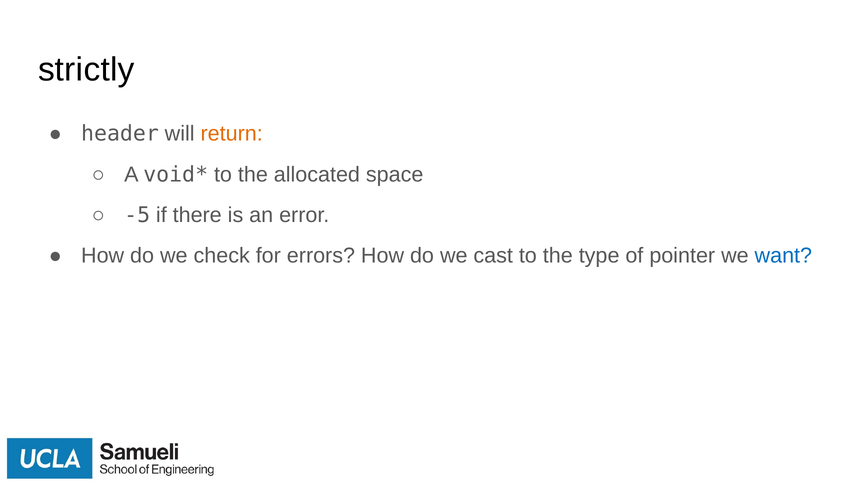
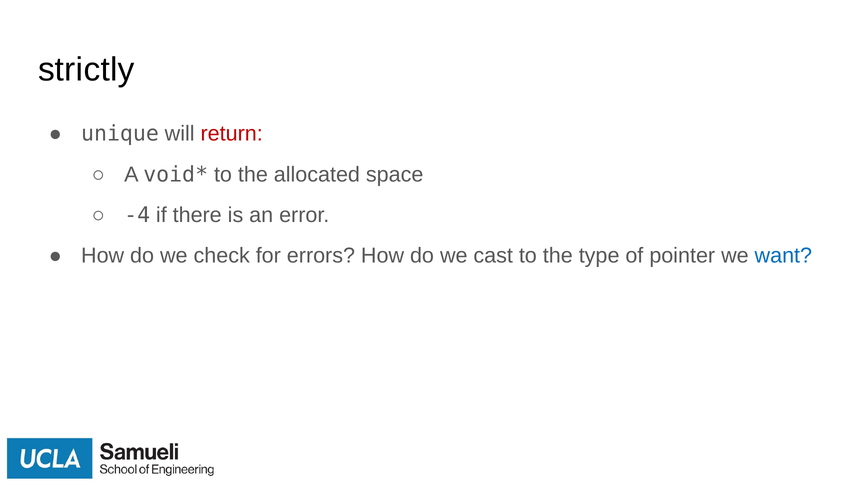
header: header -> unique
return colour: orange -> red
-5: -5 -> -4
